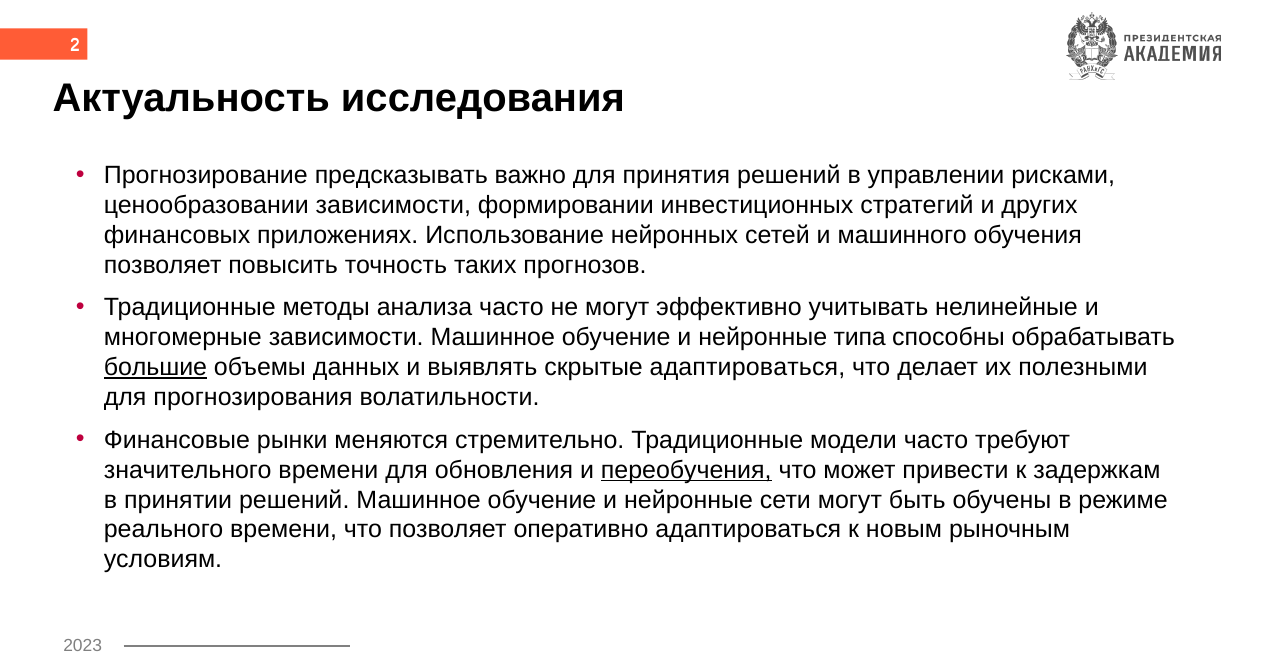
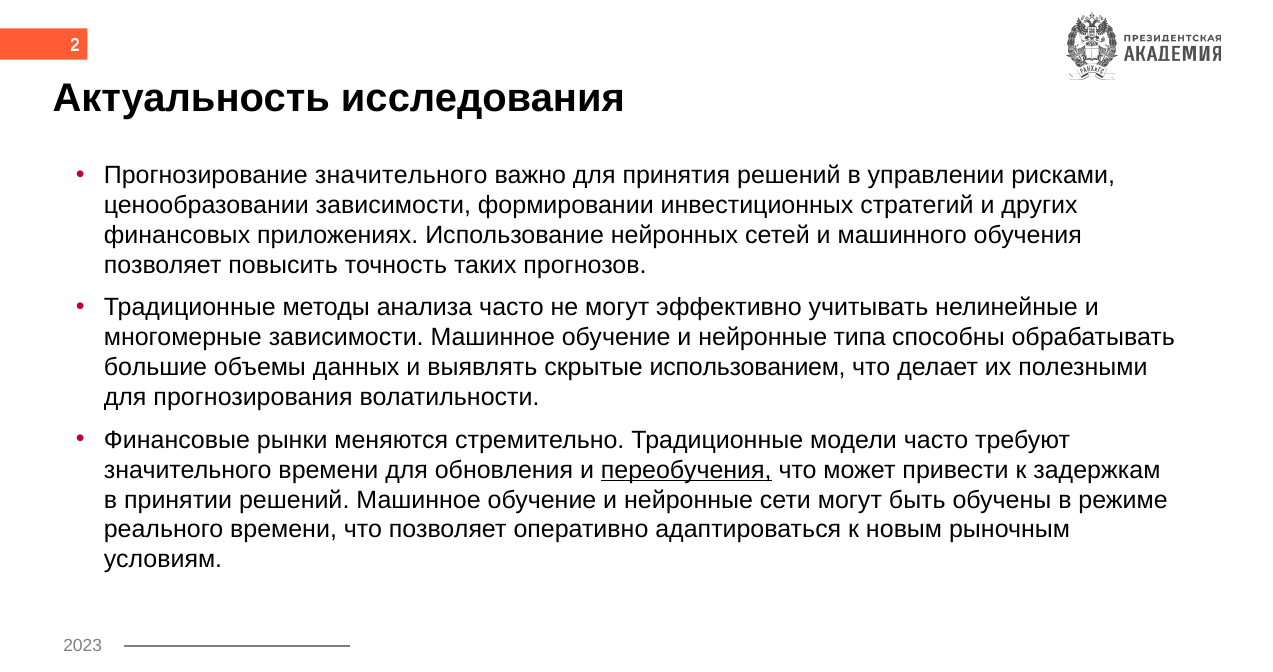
Прогнозирование предсказывать: предсказывать -> значительного
большие underline: present -> none
скрытые адаптироваться: адаптироваться -> использованием
